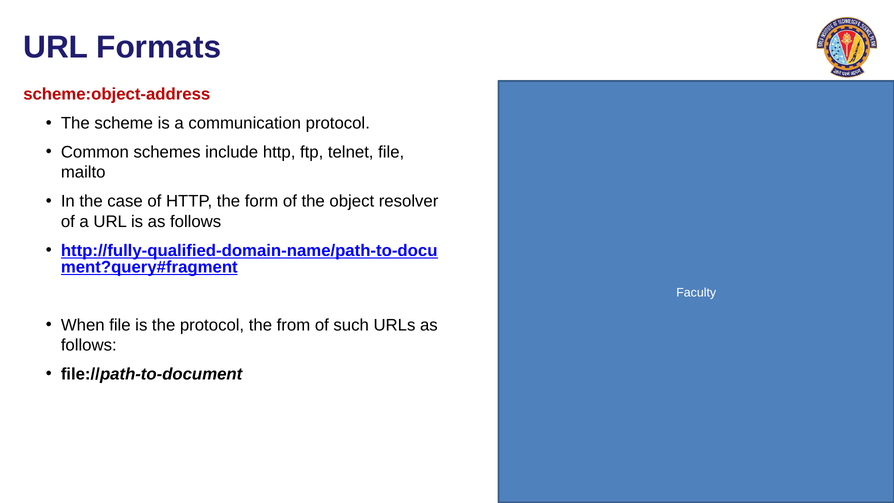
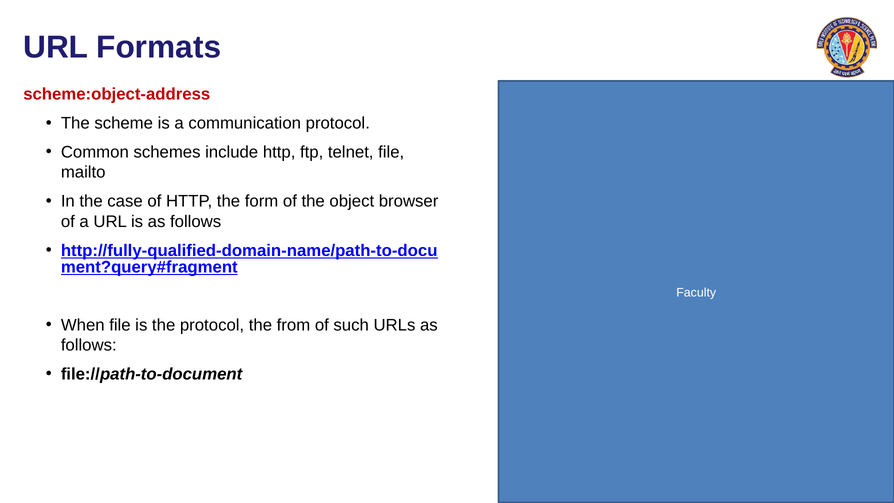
resolver: resolver -> browser
